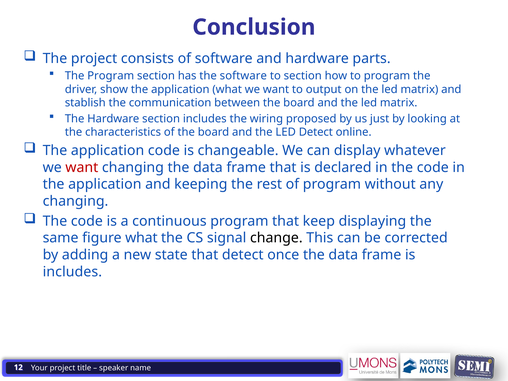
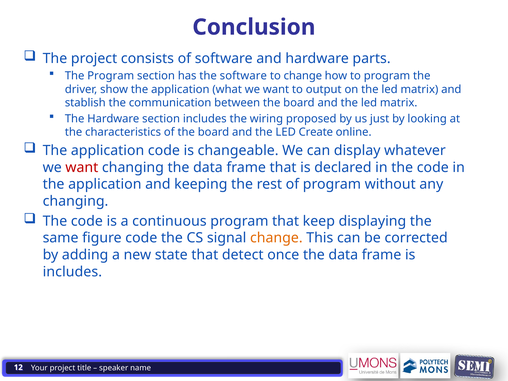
to section: section -> change
LED Detect: Detect -> Create
figure what: what -> code
change at (276, 238) colour: black -> orange
